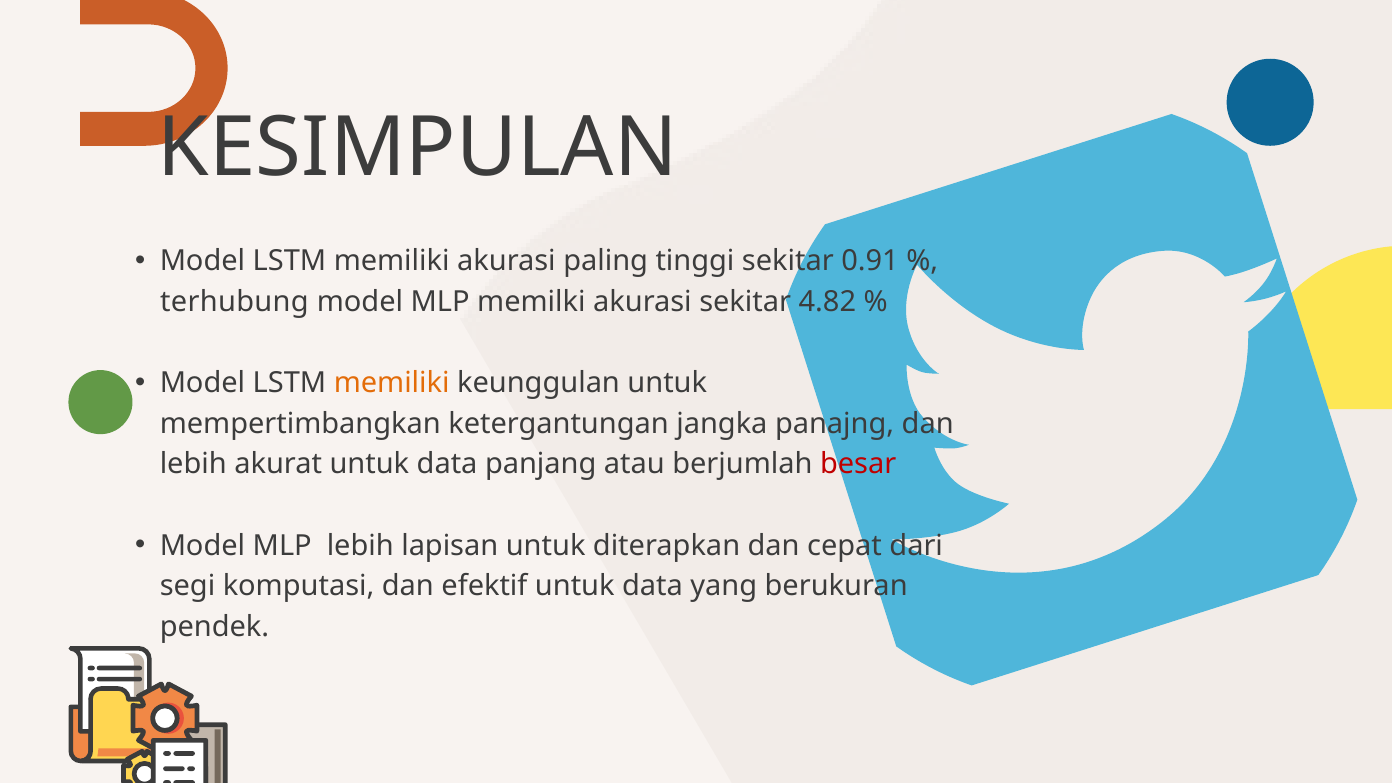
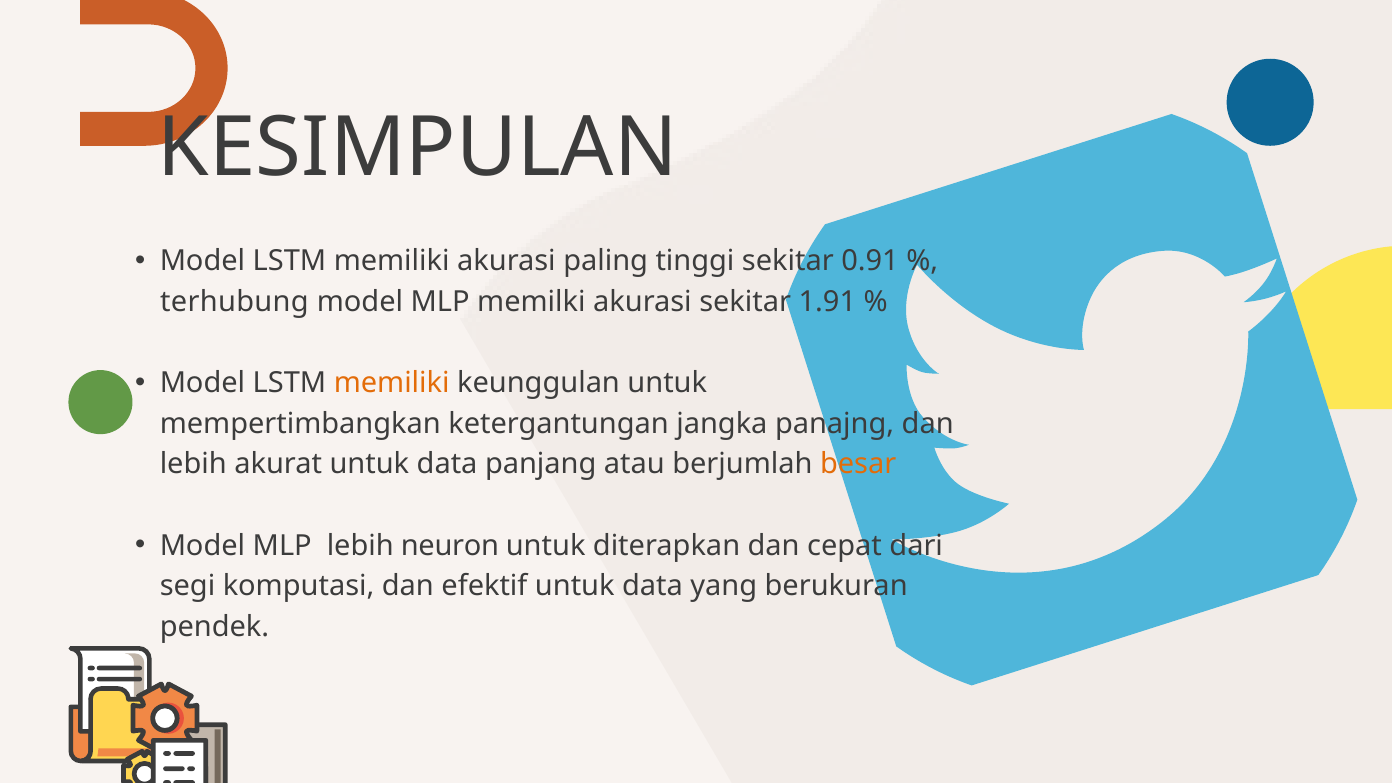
4.82: 4.82 -> 1.91
besar colour: red -> orange
lapisan: lapisan -> neuron
